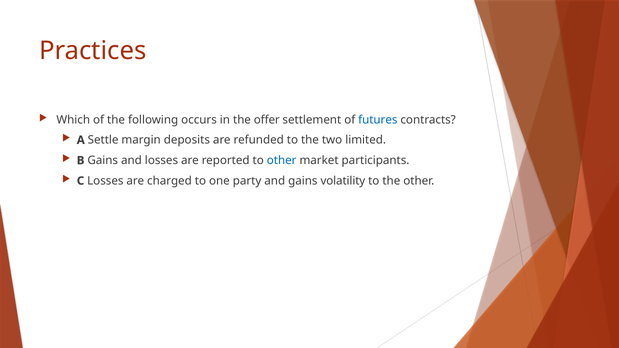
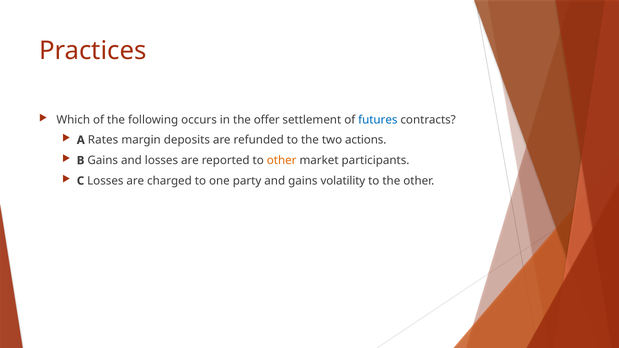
Settle: Settle -> Rates
limited: limited -> actions
other at (282, 161) colour: blue -> orange
